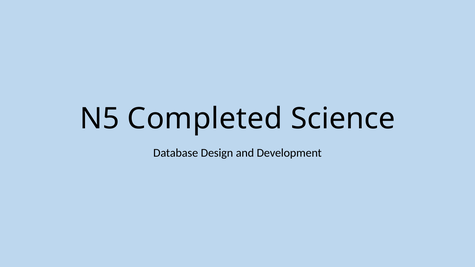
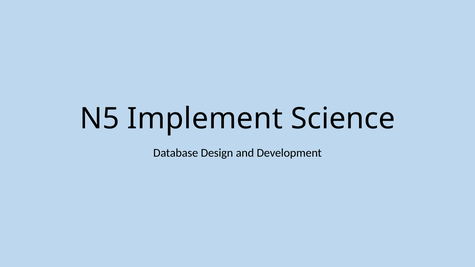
Completed: Completed -> Implement
